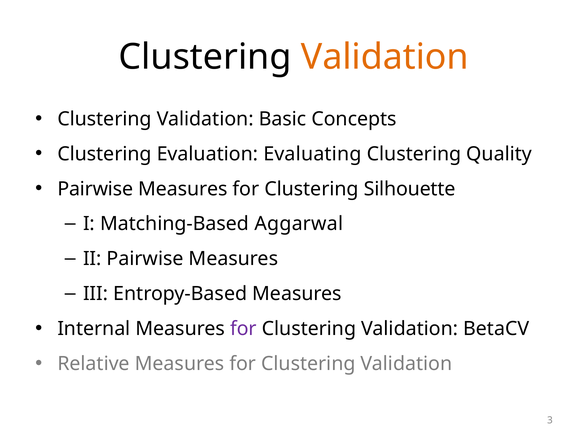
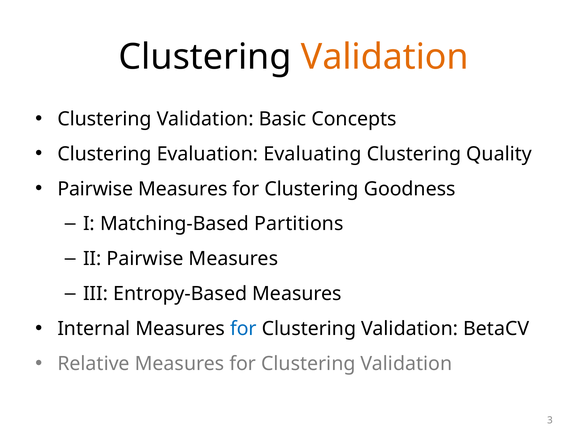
Silhouette: Silhouette -> Goodness
Aggarwal: Aggarwal -> Partitions
for at (243, 329) colour: purple -> blue
